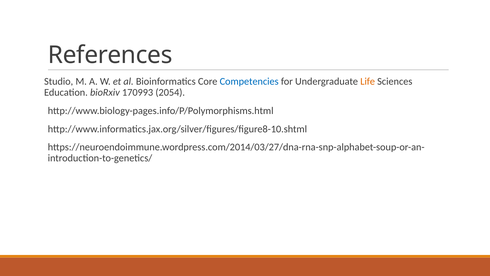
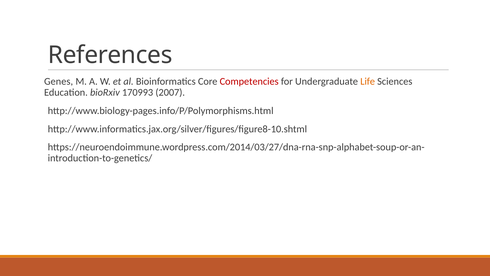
Studio: Studio -> Genes
Competencies colour: blue -> red
2054: 2054 -> 2007
